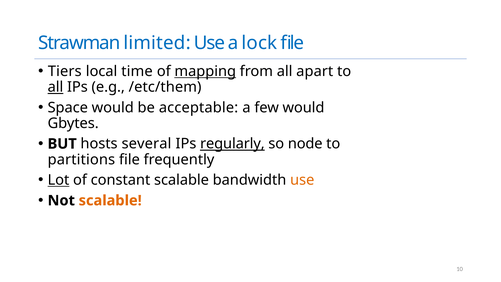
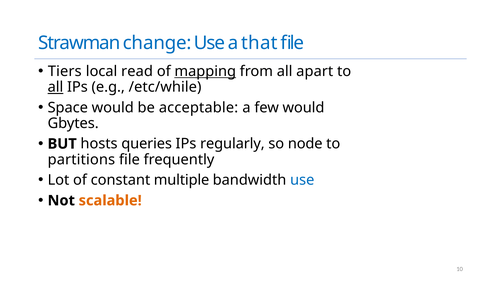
limited: limited -> change
lock: lock -> that
time: time -> read
/etc/them: /etc/them -> /etc/while
several: several -> queries
regularly underline: present -> none
Lot underline: present -> none
constant scalable: scalable -> multiple
use at (302, 180) colour: orange -> blue
